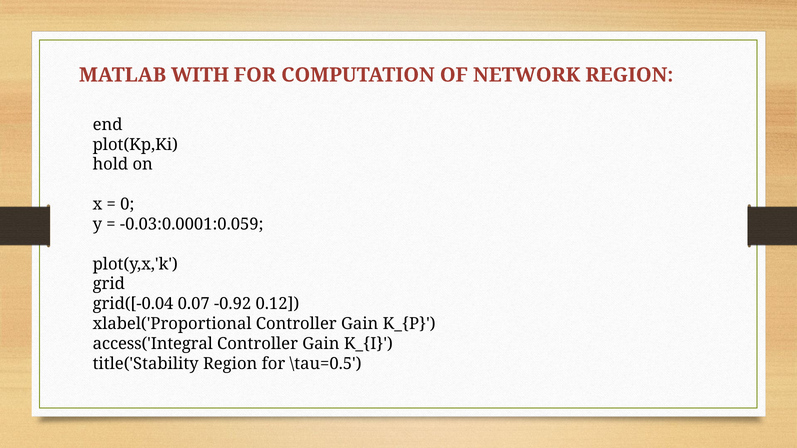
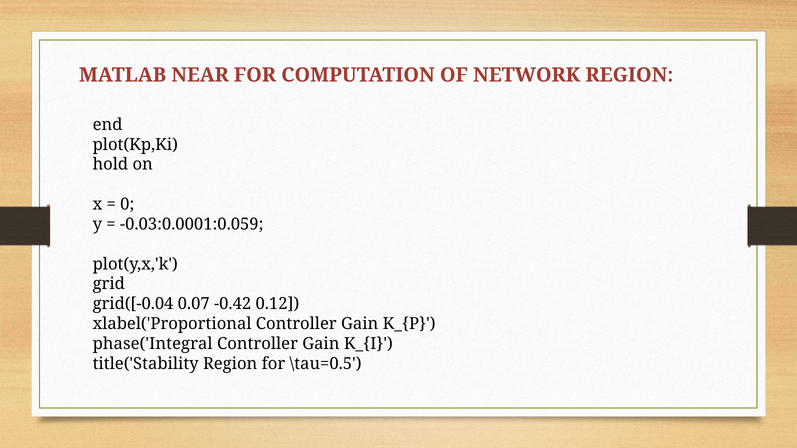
WITH: WITH -> NEAR
-0.92: -0.92 -> -0.42
access('Integral: access('Integral -> phase('Integral
